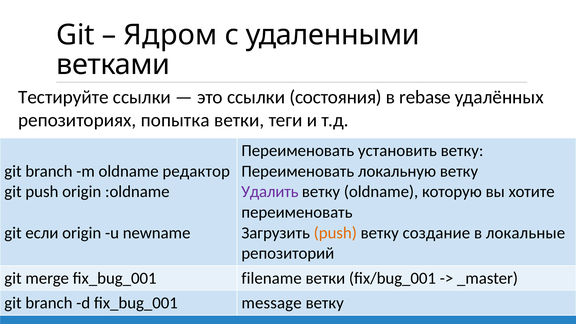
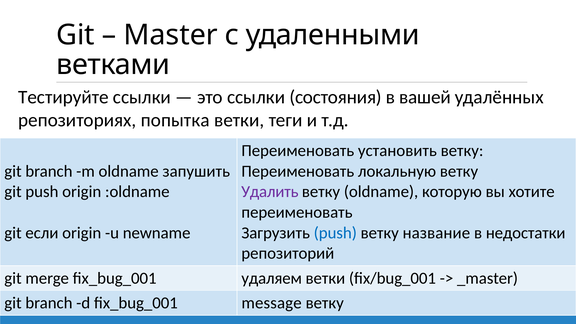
Ядром: Ядром -> Master
rebase: rebase -> вашей
редактор: редактор -> запушить
push at (335, 233) colour: orange -> blue
cоздание: cоздание -> название
локальные: локальные -> недостатки
filename: filename -> удаляем
